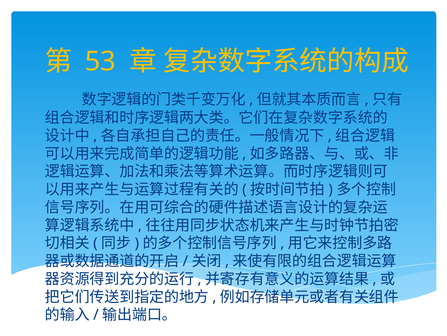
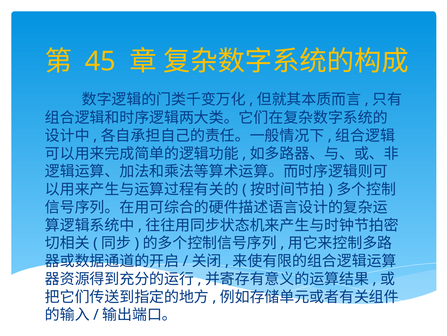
53: 53 -> 45
